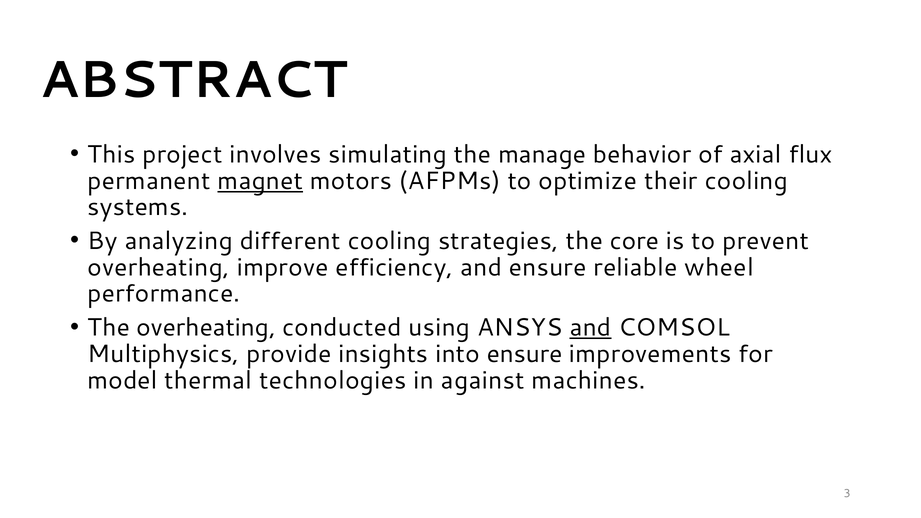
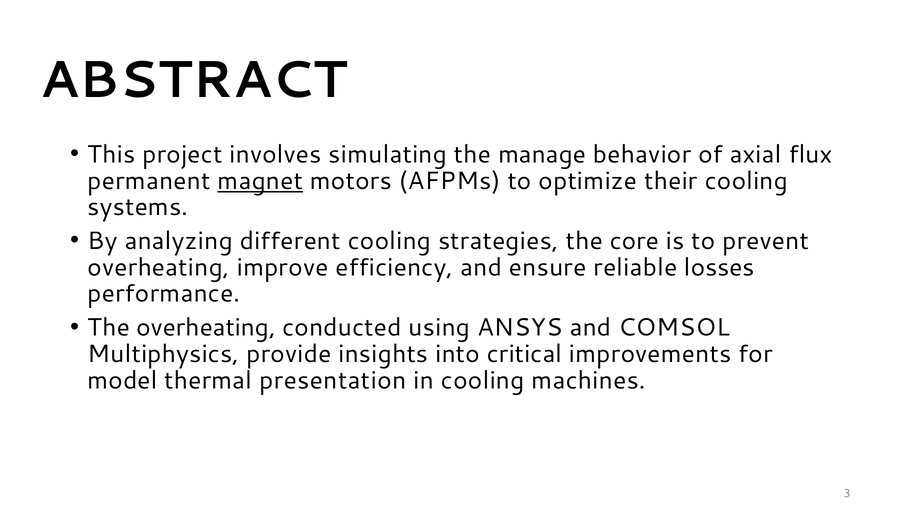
wheel: wheel -> losses
and at (590, 328) underline: present -> none
into ensure: ensure -> critical
technologies: technologies -> presentation
in against: against -> cooling
